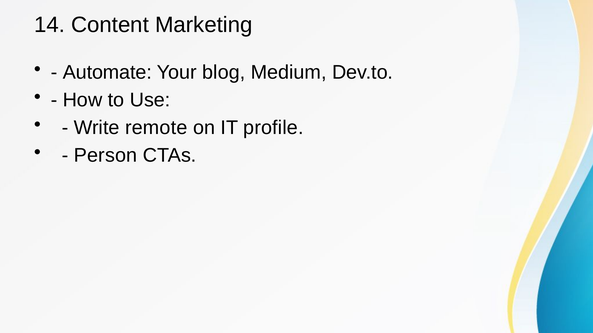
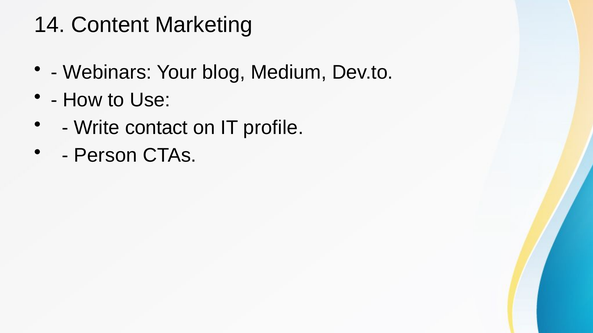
Automate: Automate -> Webinars
remote: remote -> contact
